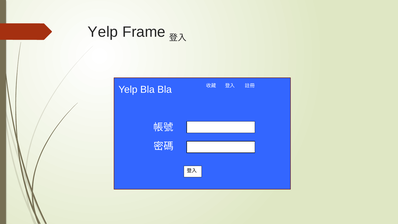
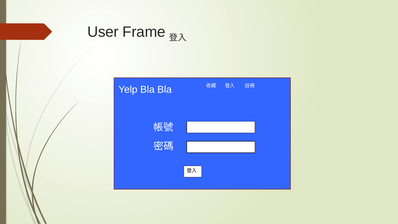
Yelp at (103, 32): Yelp -> User
